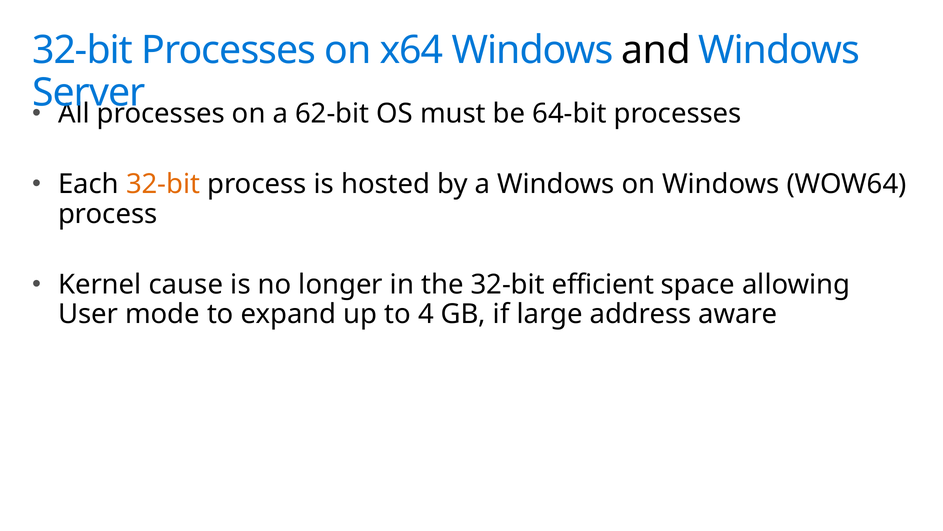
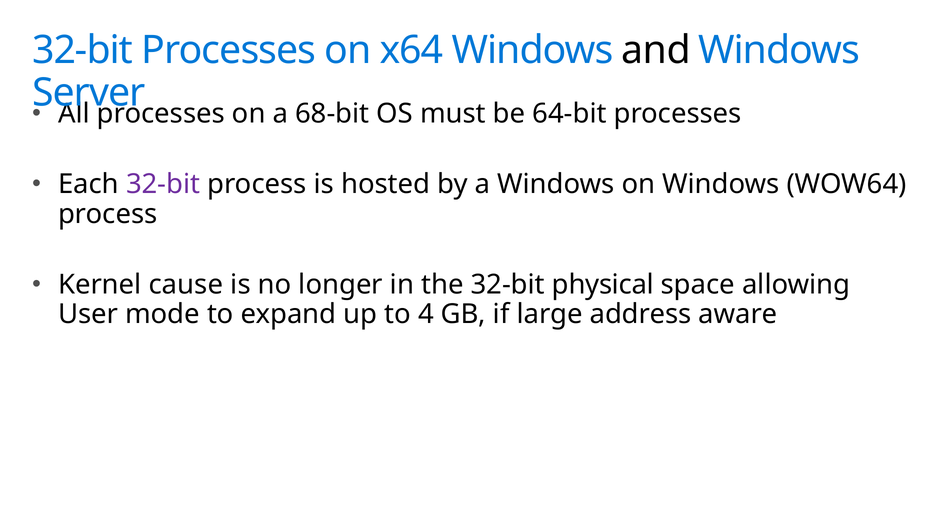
62-bit: 62-bit -> 68-bit
32-bit at (163, 184) colour: orange -> purple
efficient: efficient -> physical
